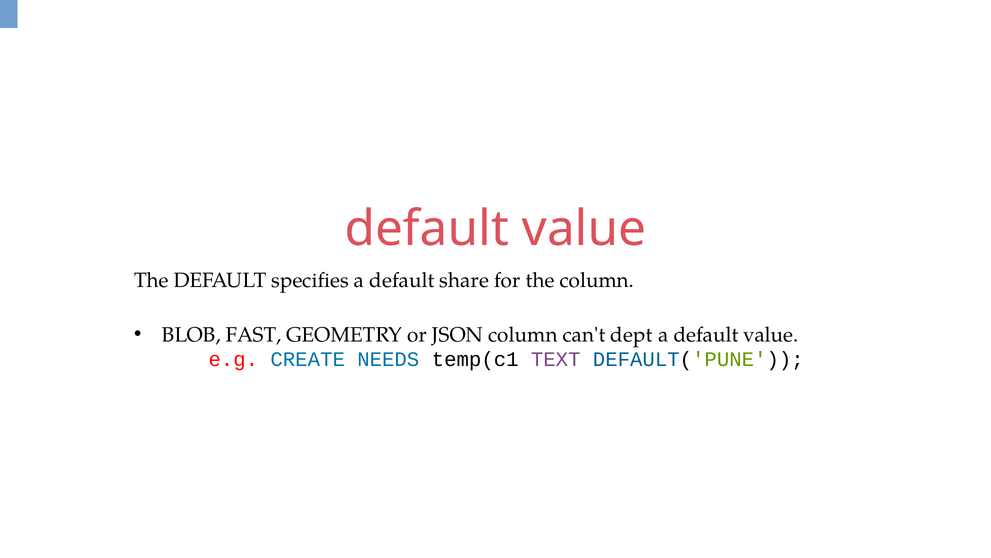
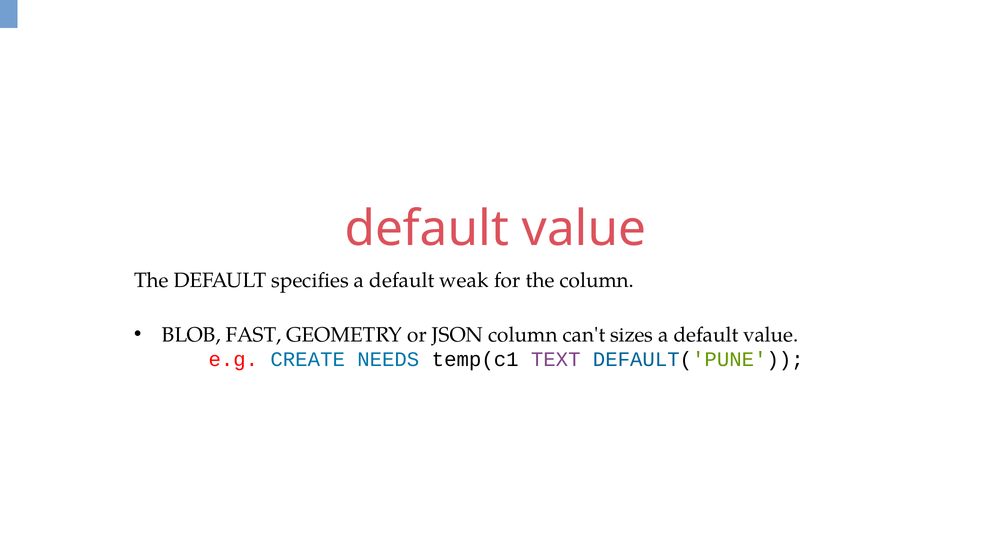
share: share -> weak
dept: dept -> sizes
